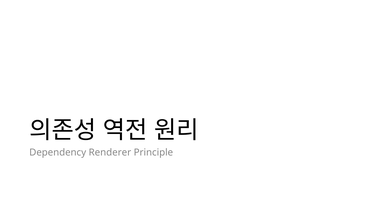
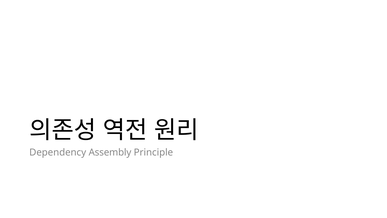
Renderer: Renderer -> Assembly
